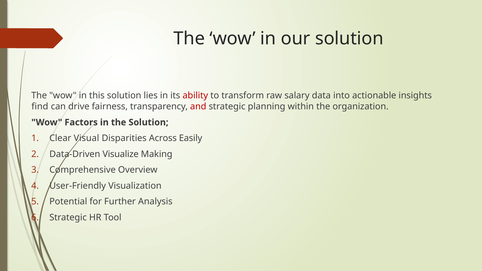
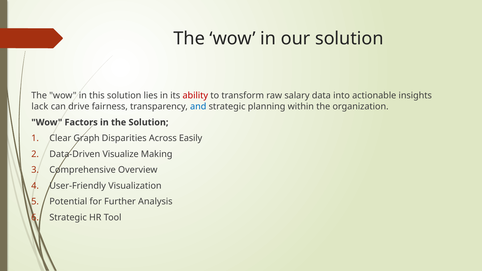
find: find -> lack
and colour: red -> blue
Visual: Visual -> Graph
